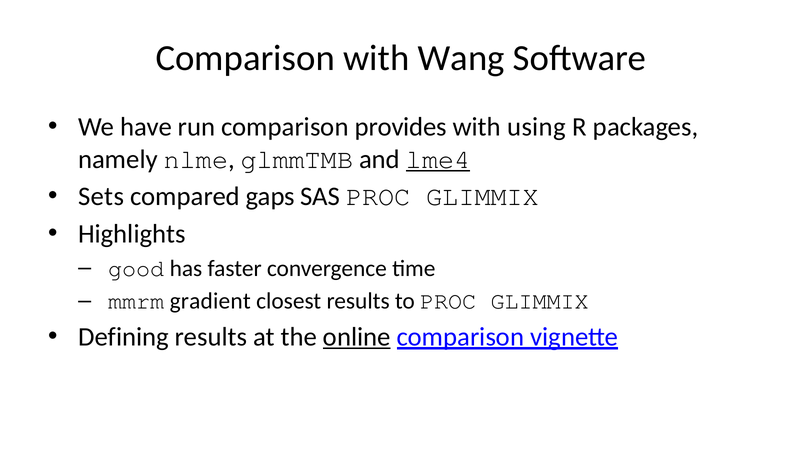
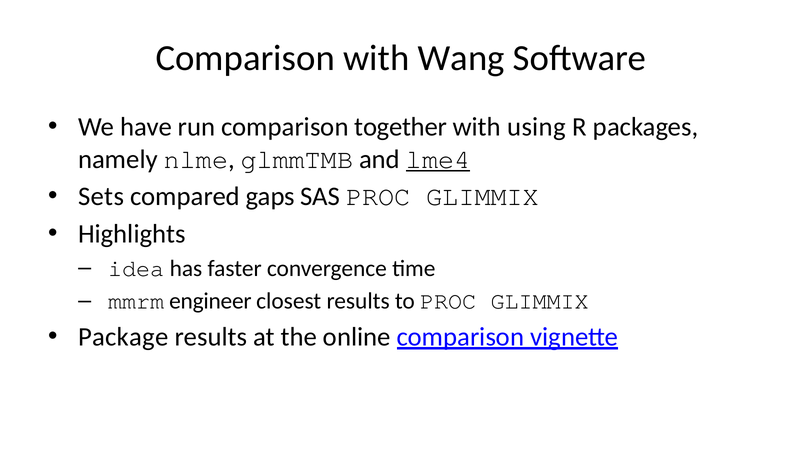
provides: provides -> together
good: good -> idea
gradient: gradient -> engineer
Defining: Defining -> Package
online underline: present -> none
